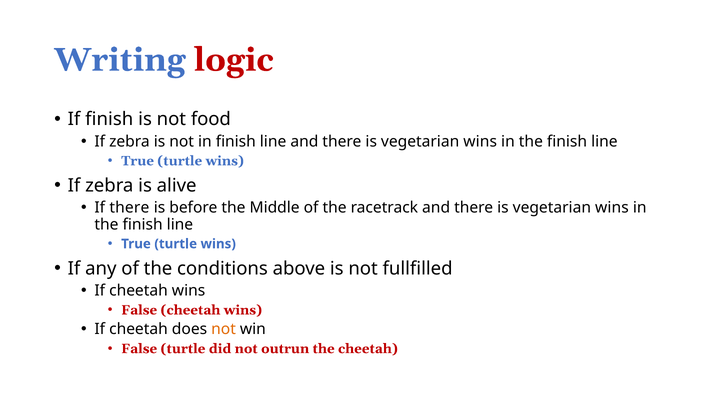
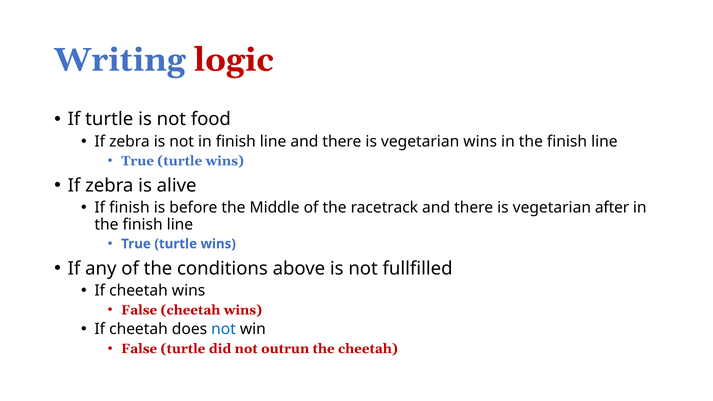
If finish: finish -> turtle
If there: there -> finish
wins at (612, 208): wins -> after
not at (224, 329) colour: orange -> blue
